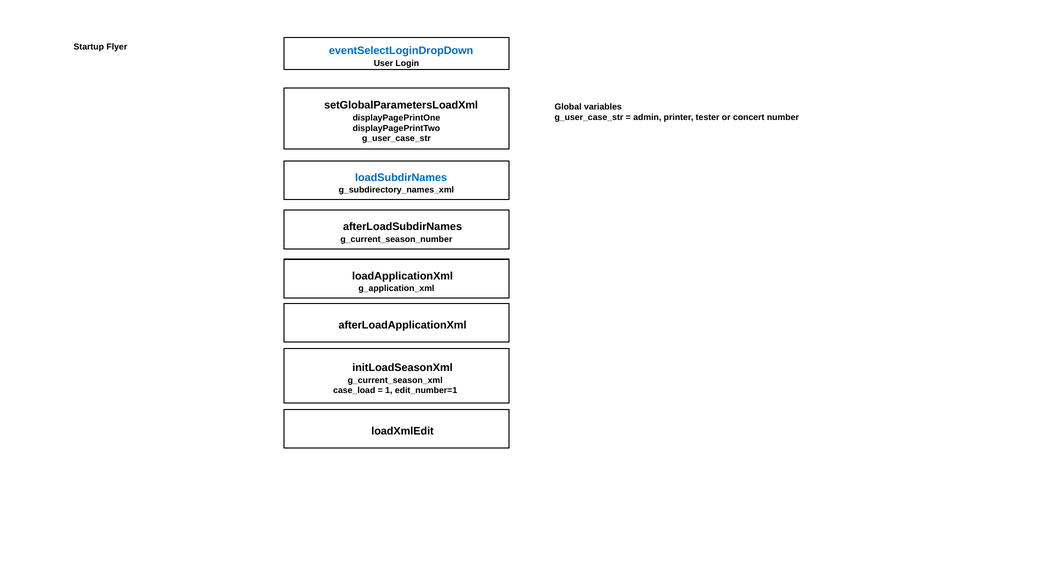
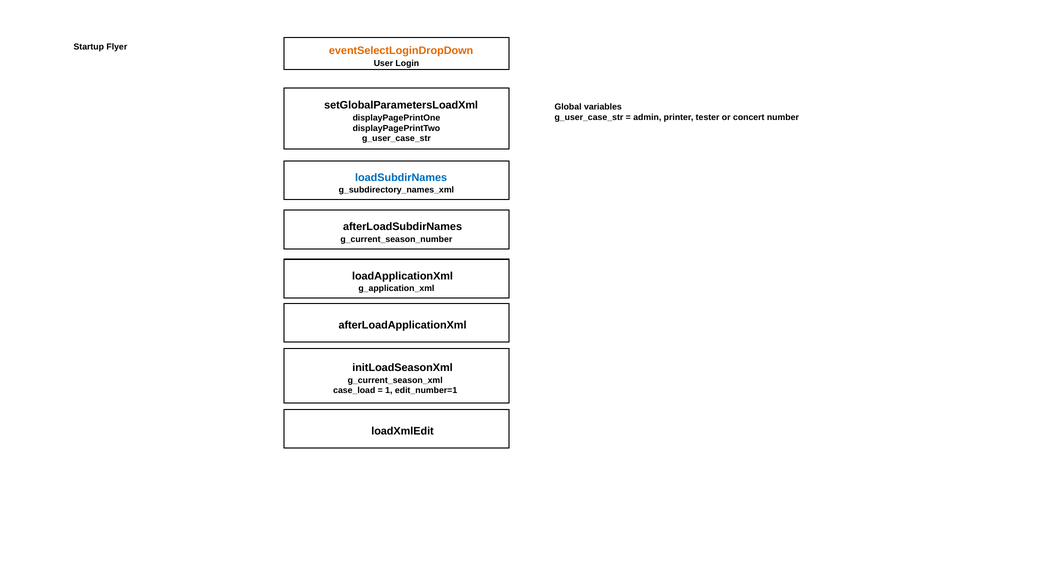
eventSelectLoginDropDown colour: blue -> orange
